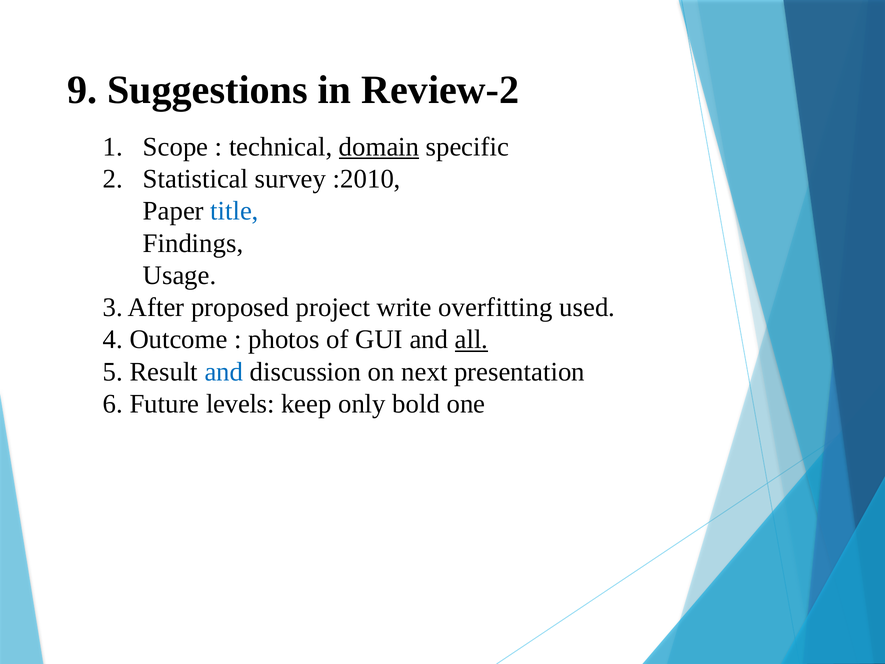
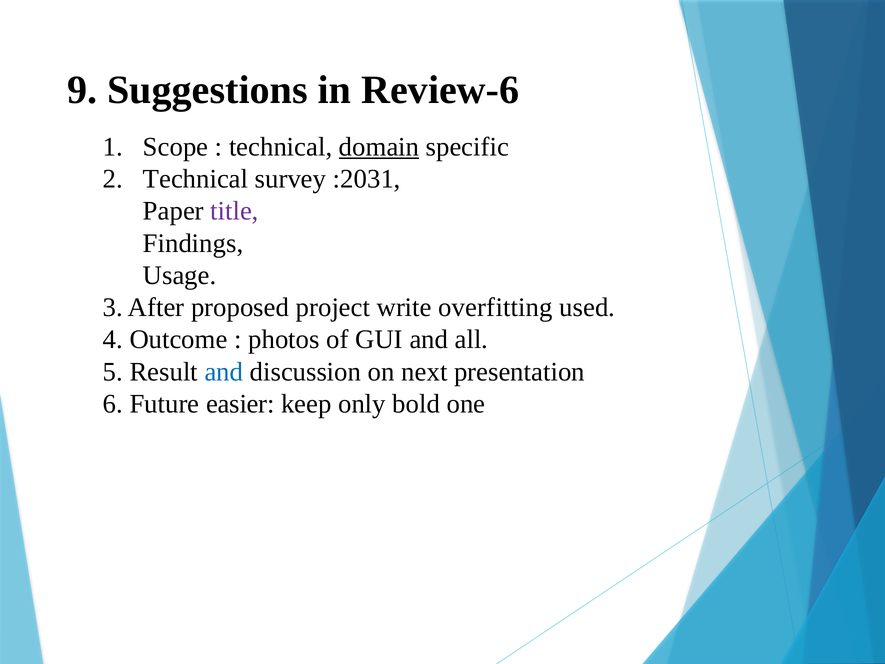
Review-2: Review-2 -> Review-6
Statistical at (196, 179): Statistical -> Technical
:2010: :2010 -> :2031
title colour: blue -> purple
all underline: present -> none
levels: levels -> easier
